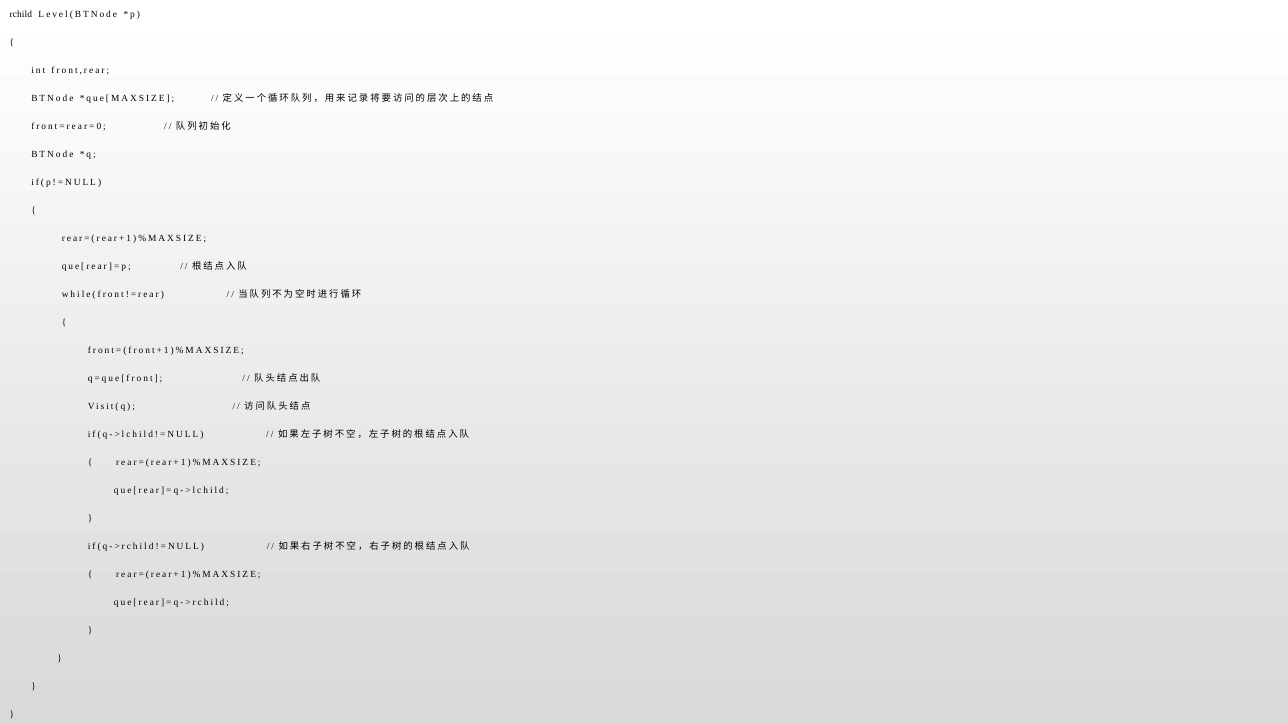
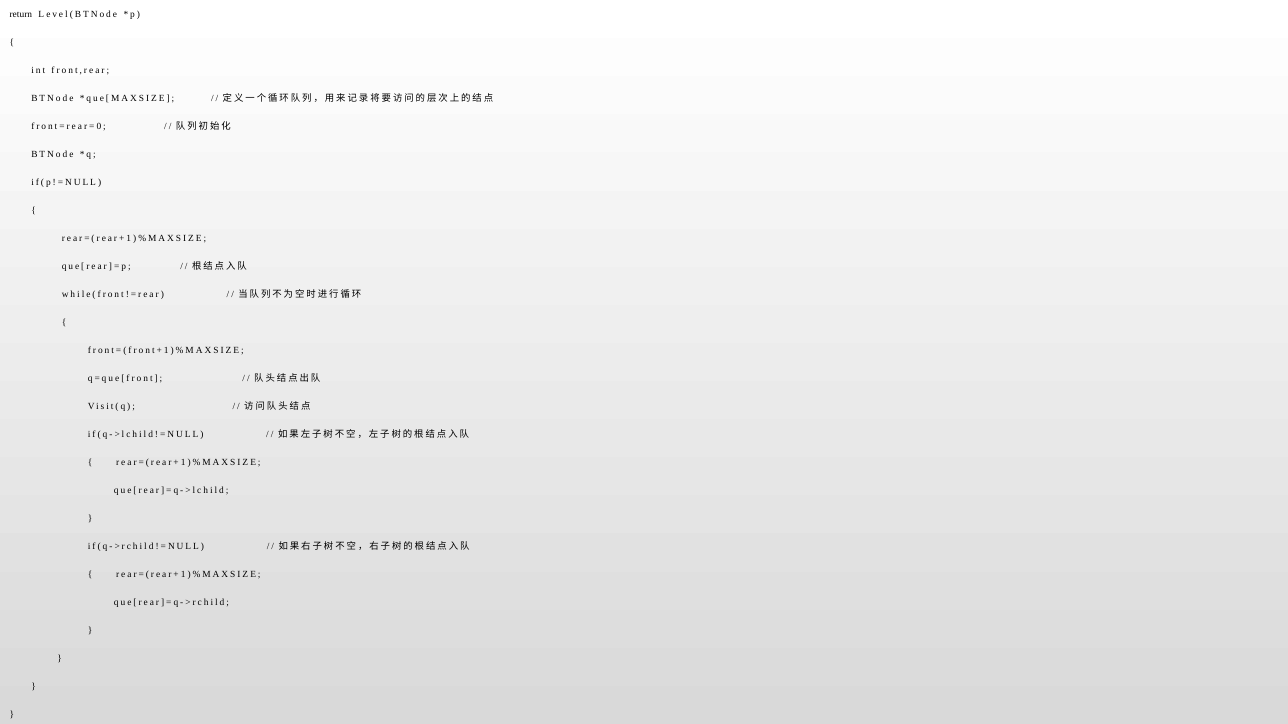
rchild: rchild -> return
